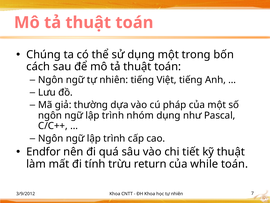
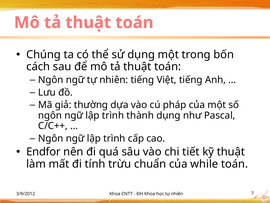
nhóm: nhóm -> thành
return: return -> chuẩn
